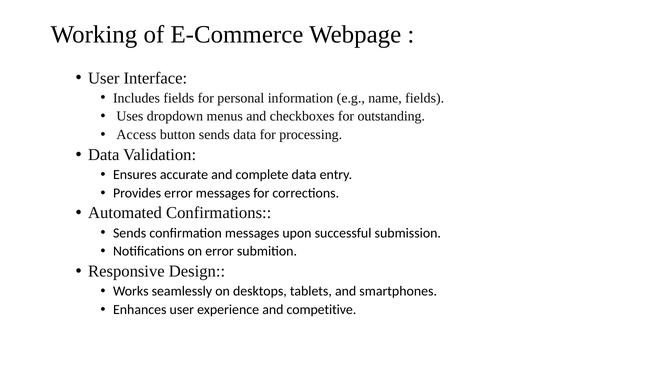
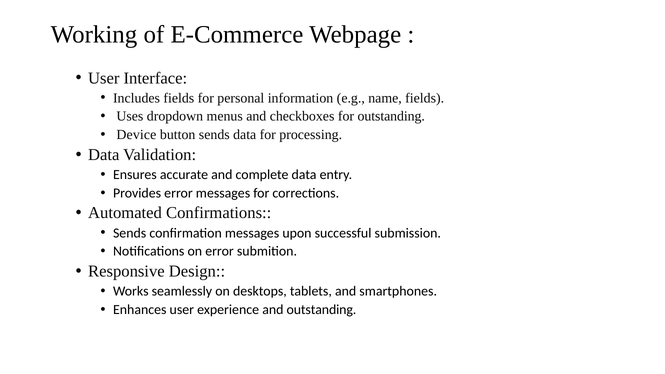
Access: Access -> Device
and competitive: competitive -> outstanding
